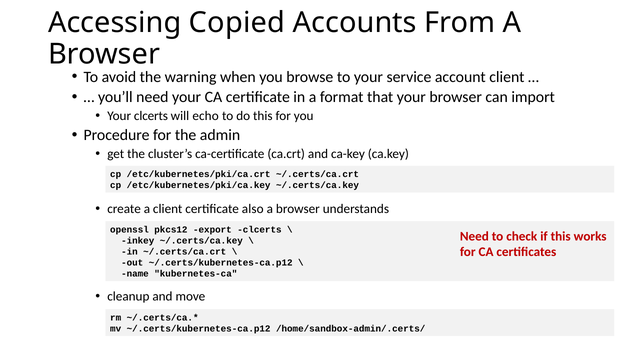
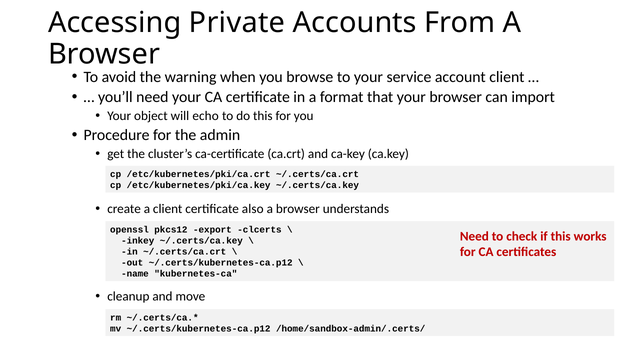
Copied: Copied -> Private
Your clcerts: clcerts -> object
